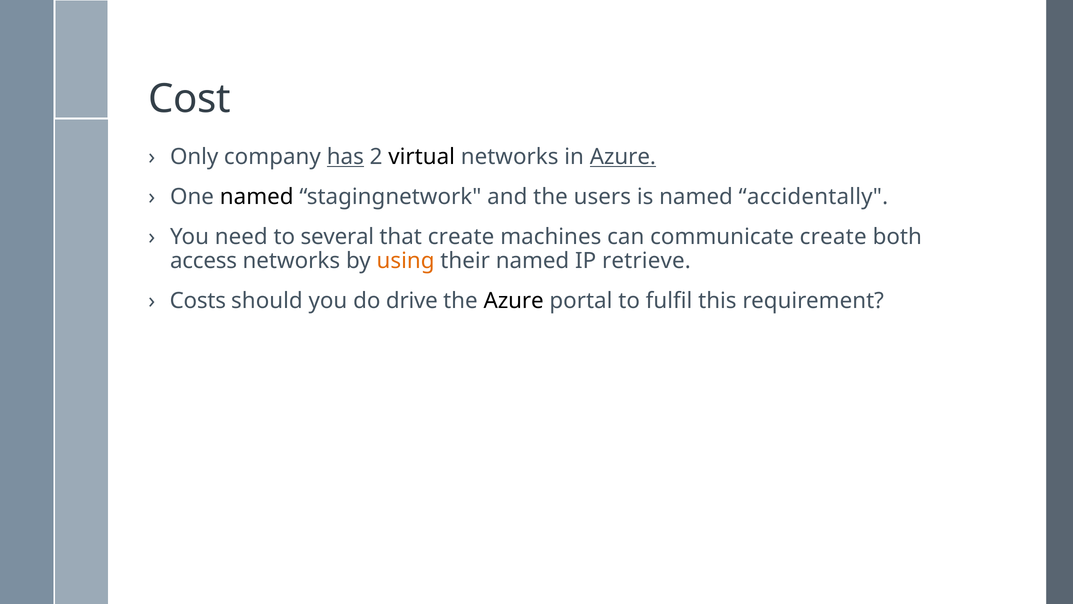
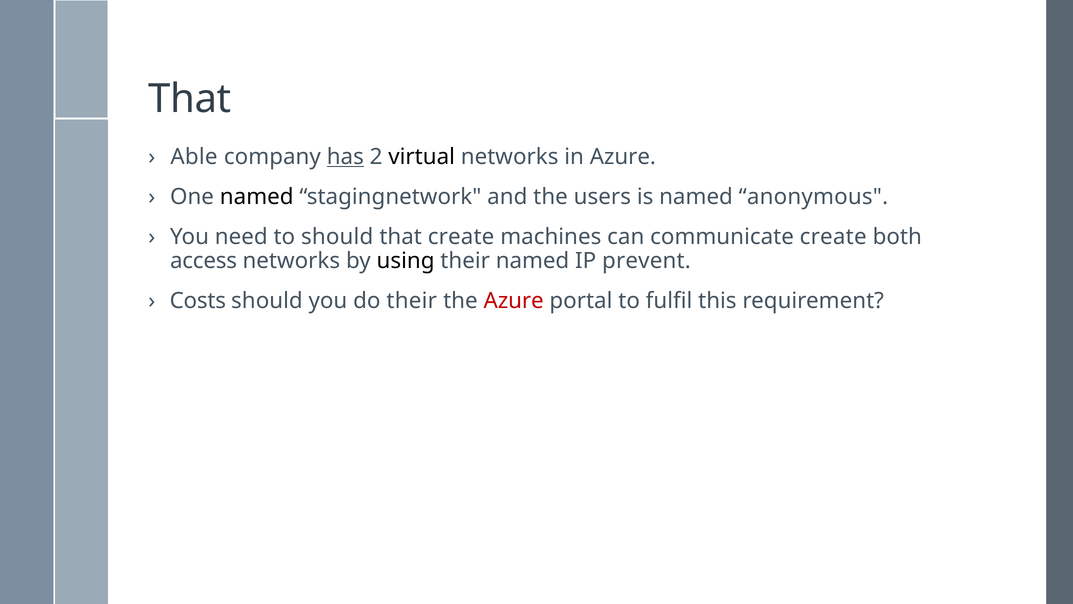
Cost at (190, 99): Cost -> That
Only: Only -> Able
Azure at (623, 157) underline: present -> none
accidentally: accidentally -> anonymous
to several: several -> should
using colour: orange -> black
retrieve: retrieve -> prevent
do drive: drive -> their
Azure at (514, 301) colour: black -> red
